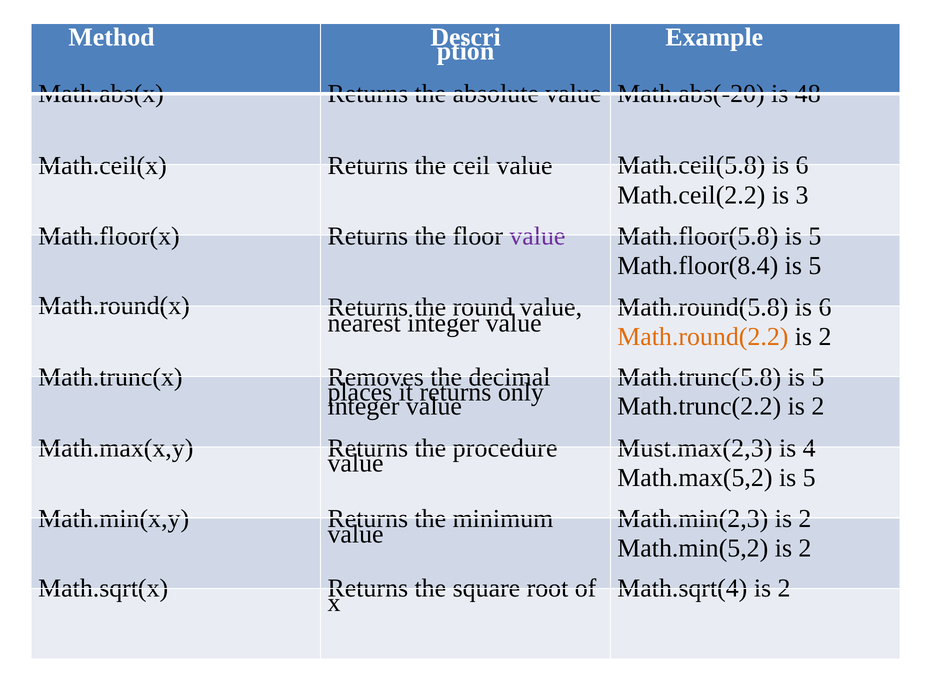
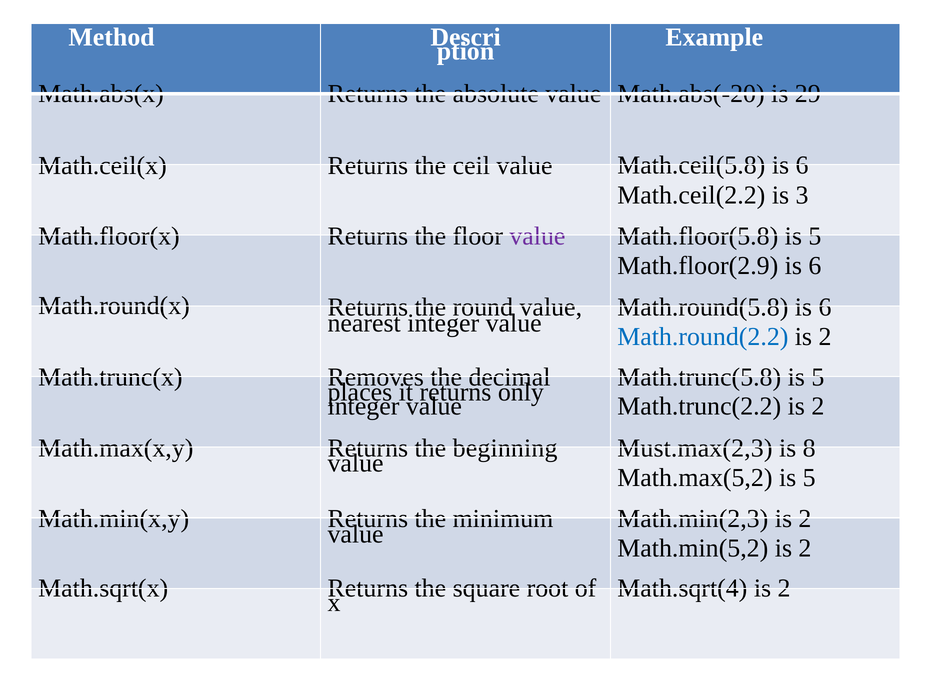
48: 48 -> 29
Math.floor(8.4: Math.floor(8.4 -> Math.floor(2.9
5 at (815, 266): 5 -> 6
Math.round(2.2 colour: orange -> blue
4: 4 -> 8
procedure: procedure -> beginning
